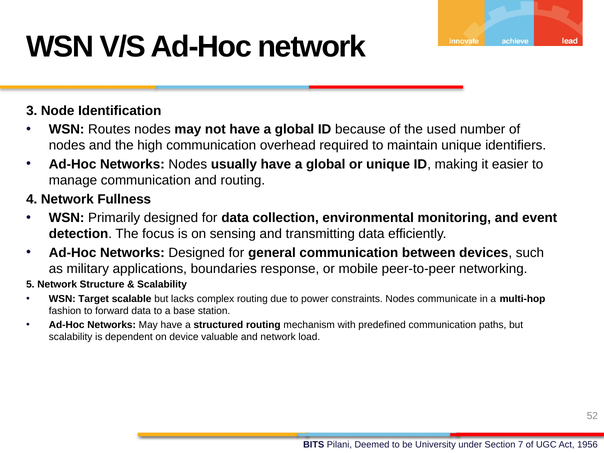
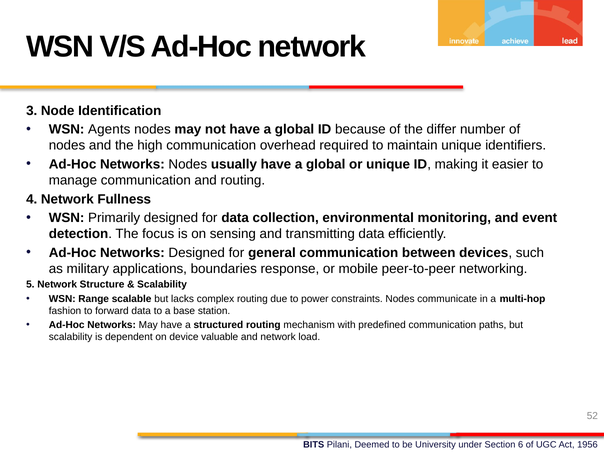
Routes: Routes -> Agents
used: used -> differ
Target: Target -> Range
7: 7 -> 6
